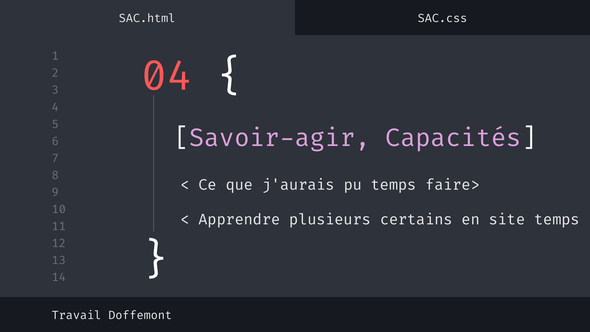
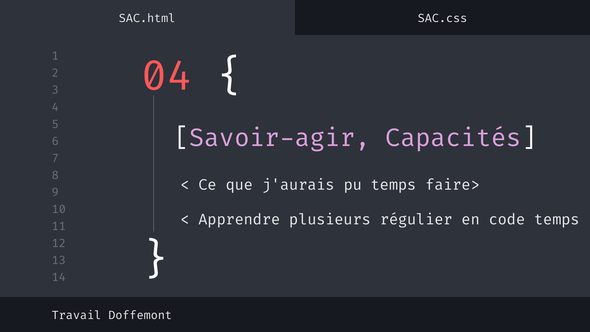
certains: certains -> régulier
site: site -> code
